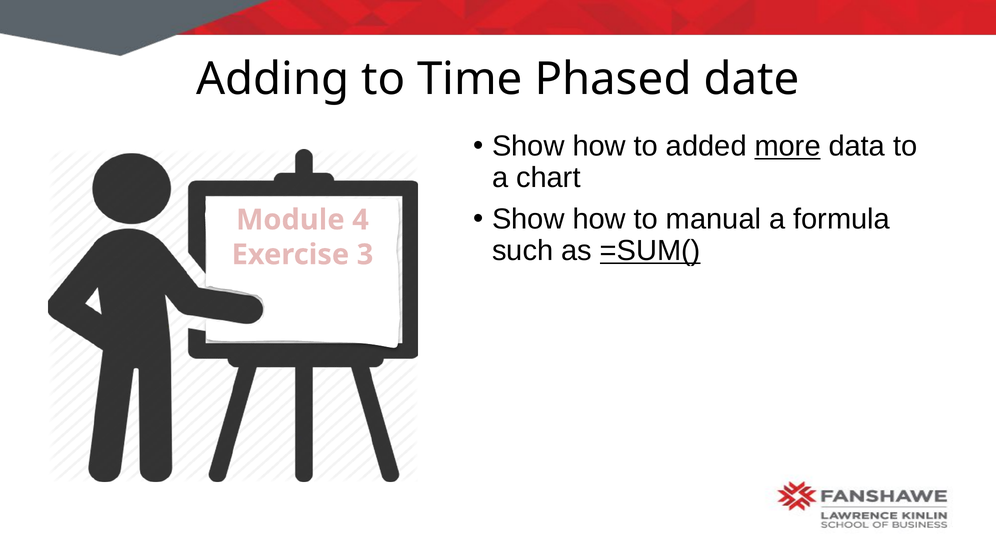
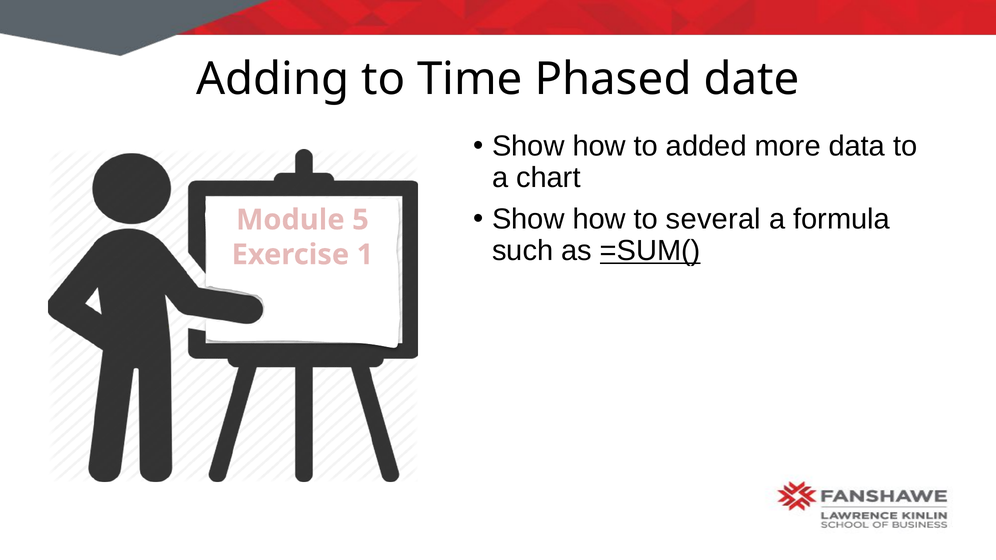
more underline: present -> none
manual: manual -> several
4: 4 -> 5
3: 3 -> 1
